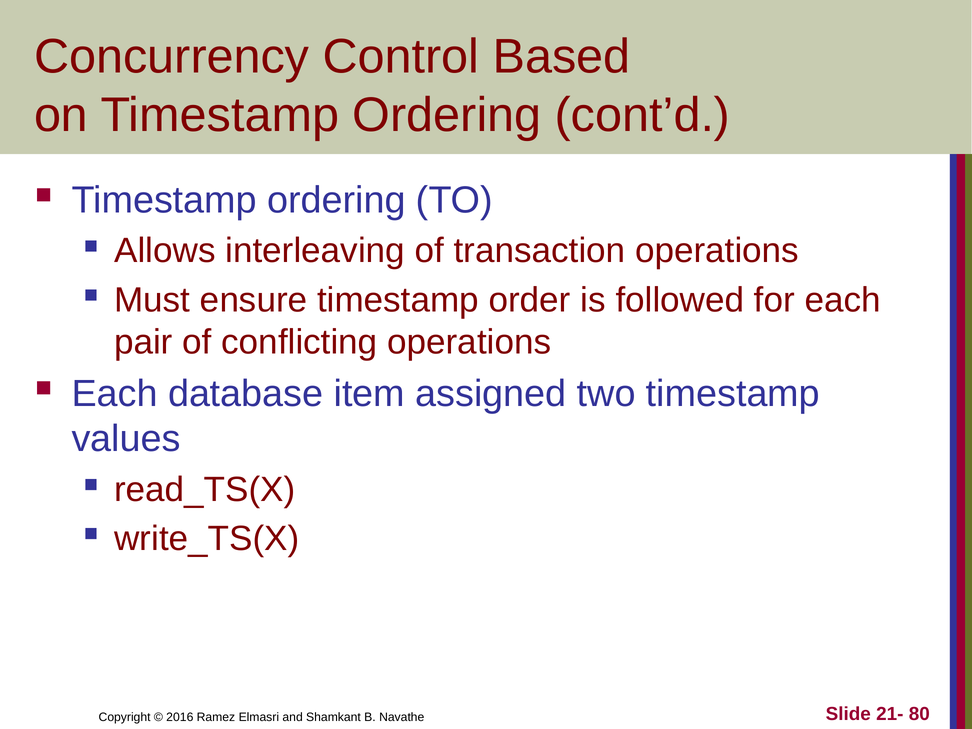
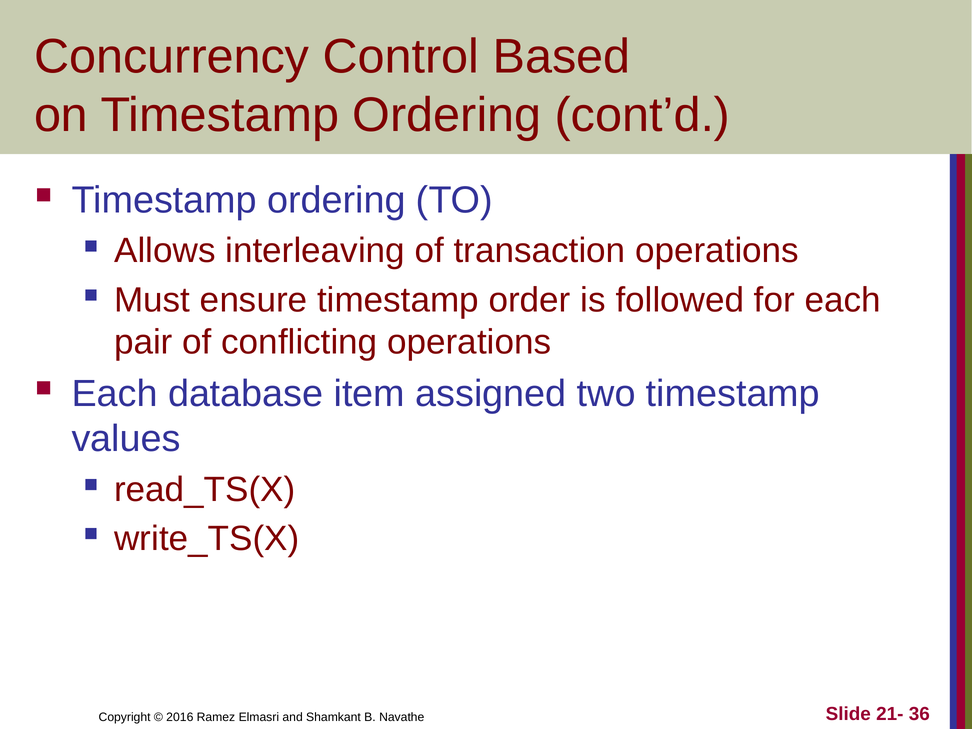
80: 80 -> 36
